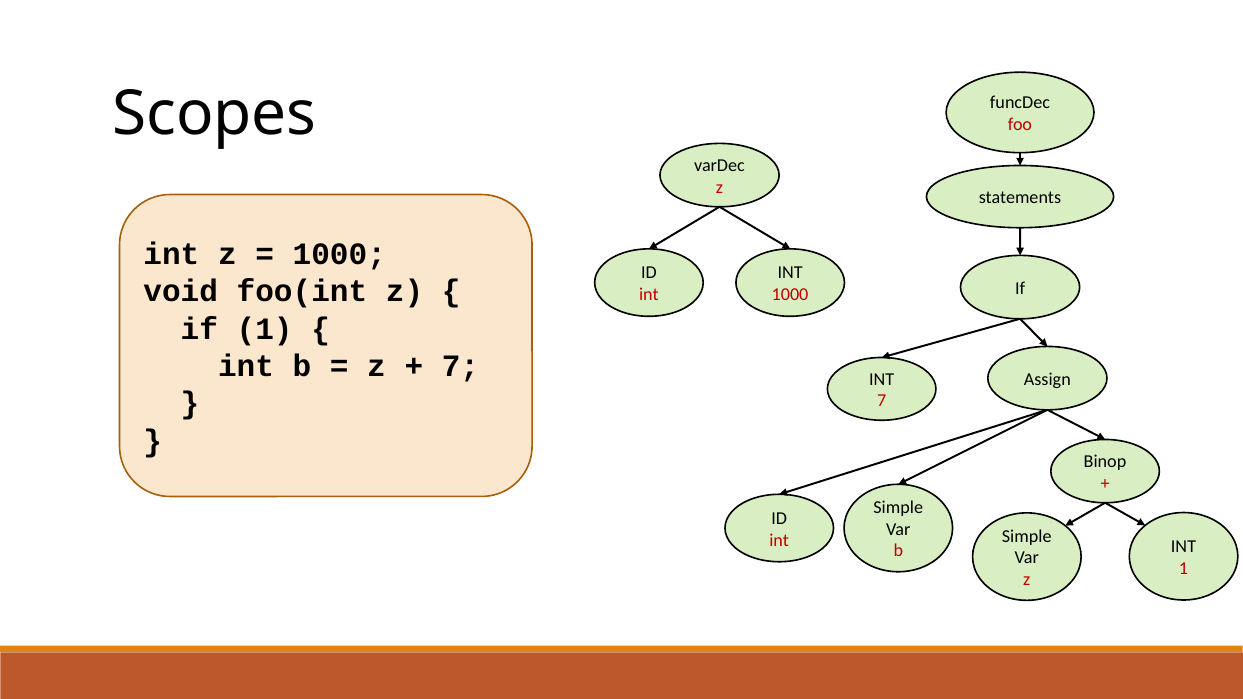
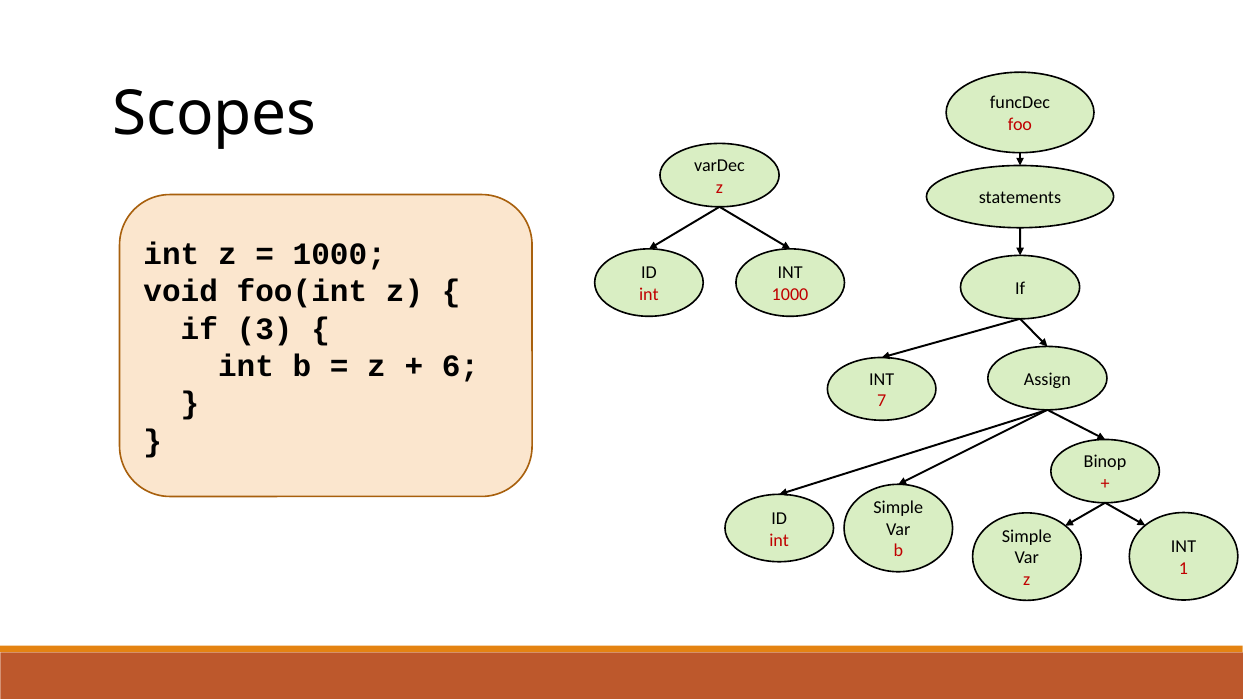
if 1: 1 -> 3
7 at (460, 366): 7 -> 6
